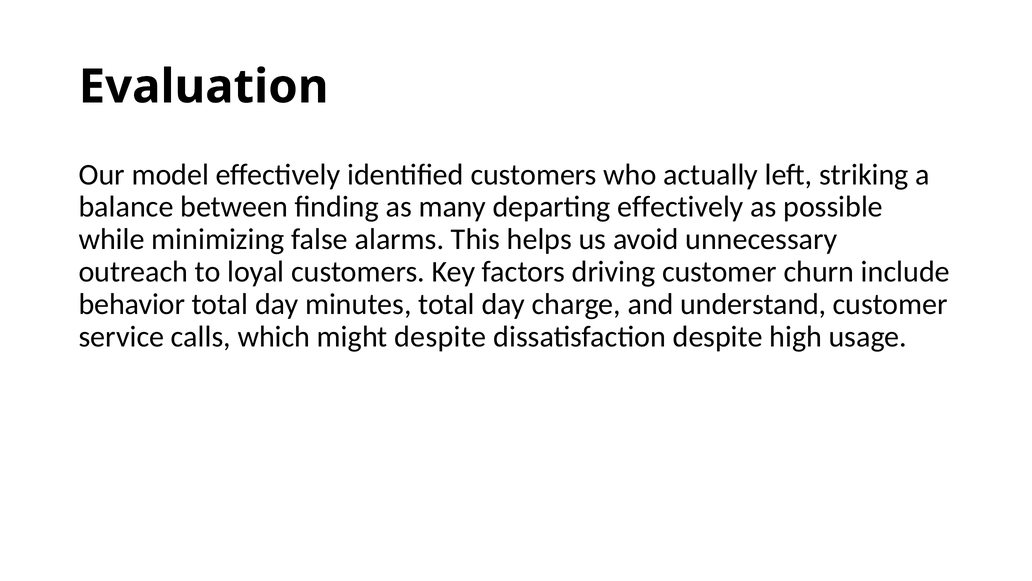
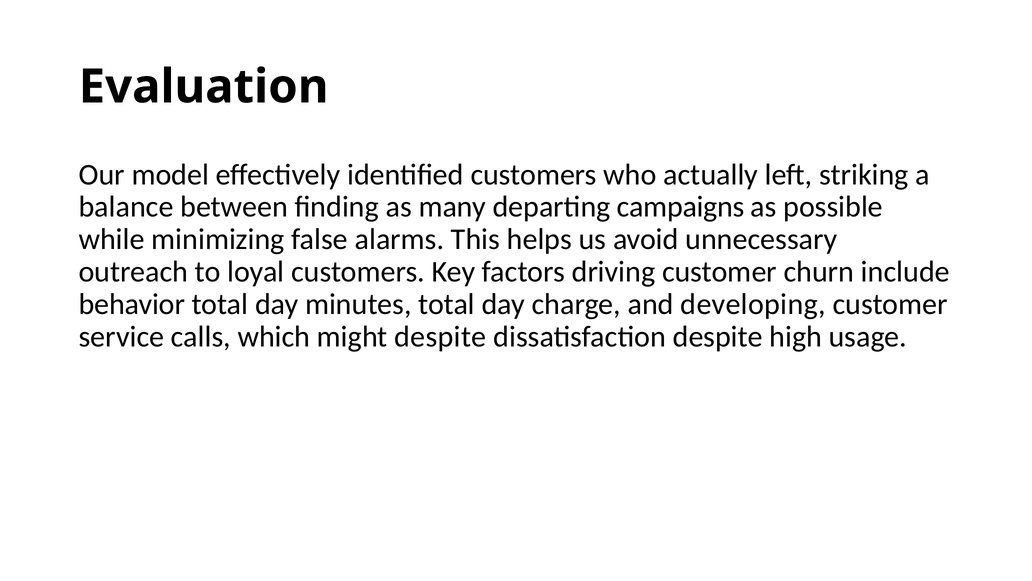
departing effectively: effectively -> campaigns
understand: understand -> developing
